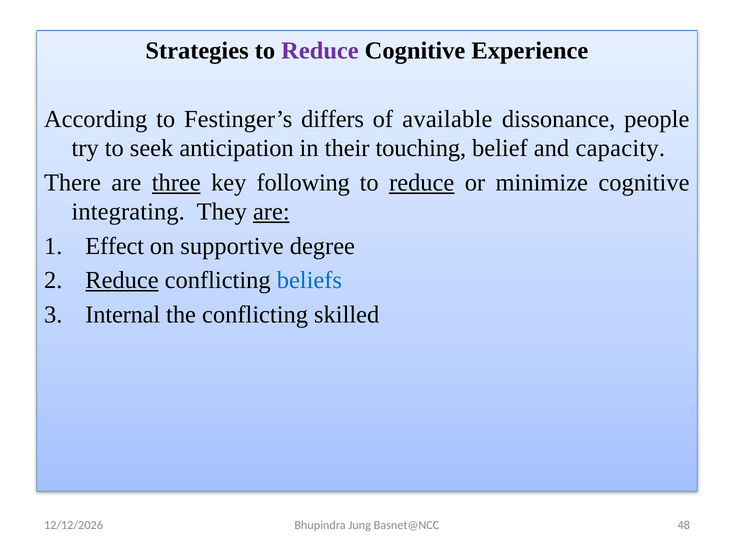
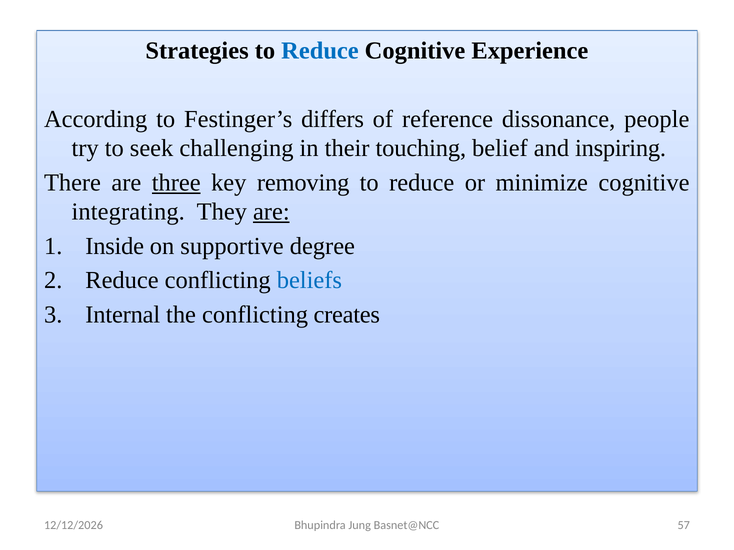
Reduce at (320, 51) colour: purple -> blue
available: available -> reference
anticipation: anticipation -> challenging
capacity: capacity -> inspiring
following: following -> removing
reduce at (422, 183) underline: present -> none
Effect: Effect -> Inside
Reduce at (122, 281) underline: present -> none
skilled: skilled -> creates
48: 48 -> 57
